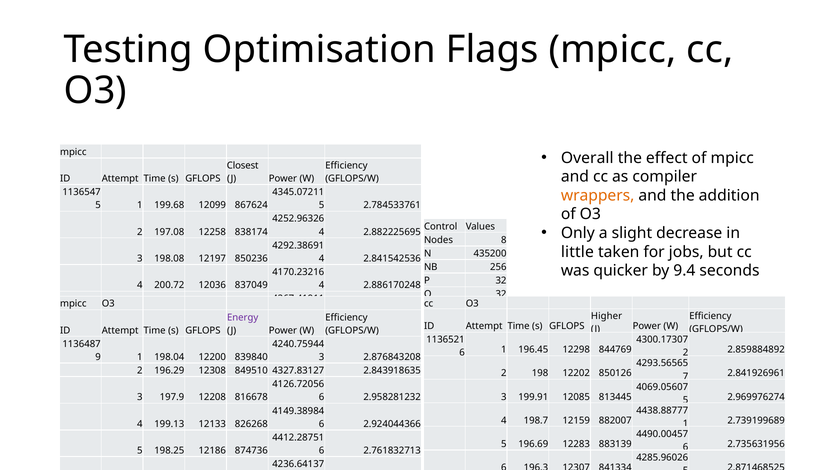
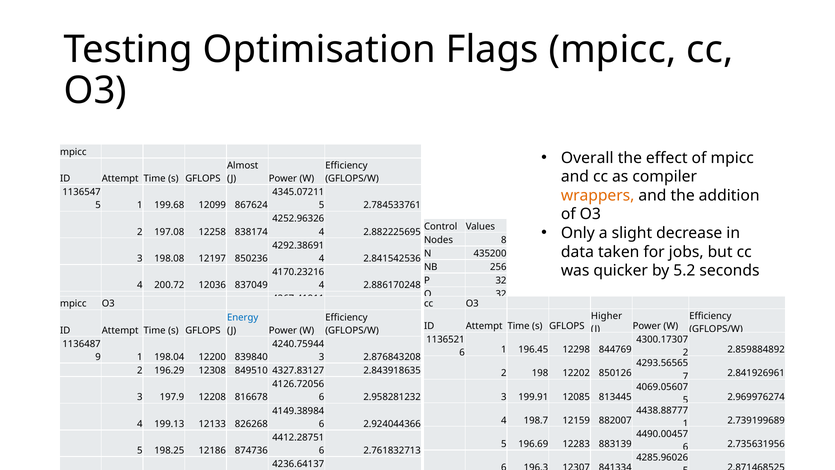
Closest: Closest -> Almost
little: little -> data
9.4: 9.4 -> 5.2
Energy colour: purple -> blue
